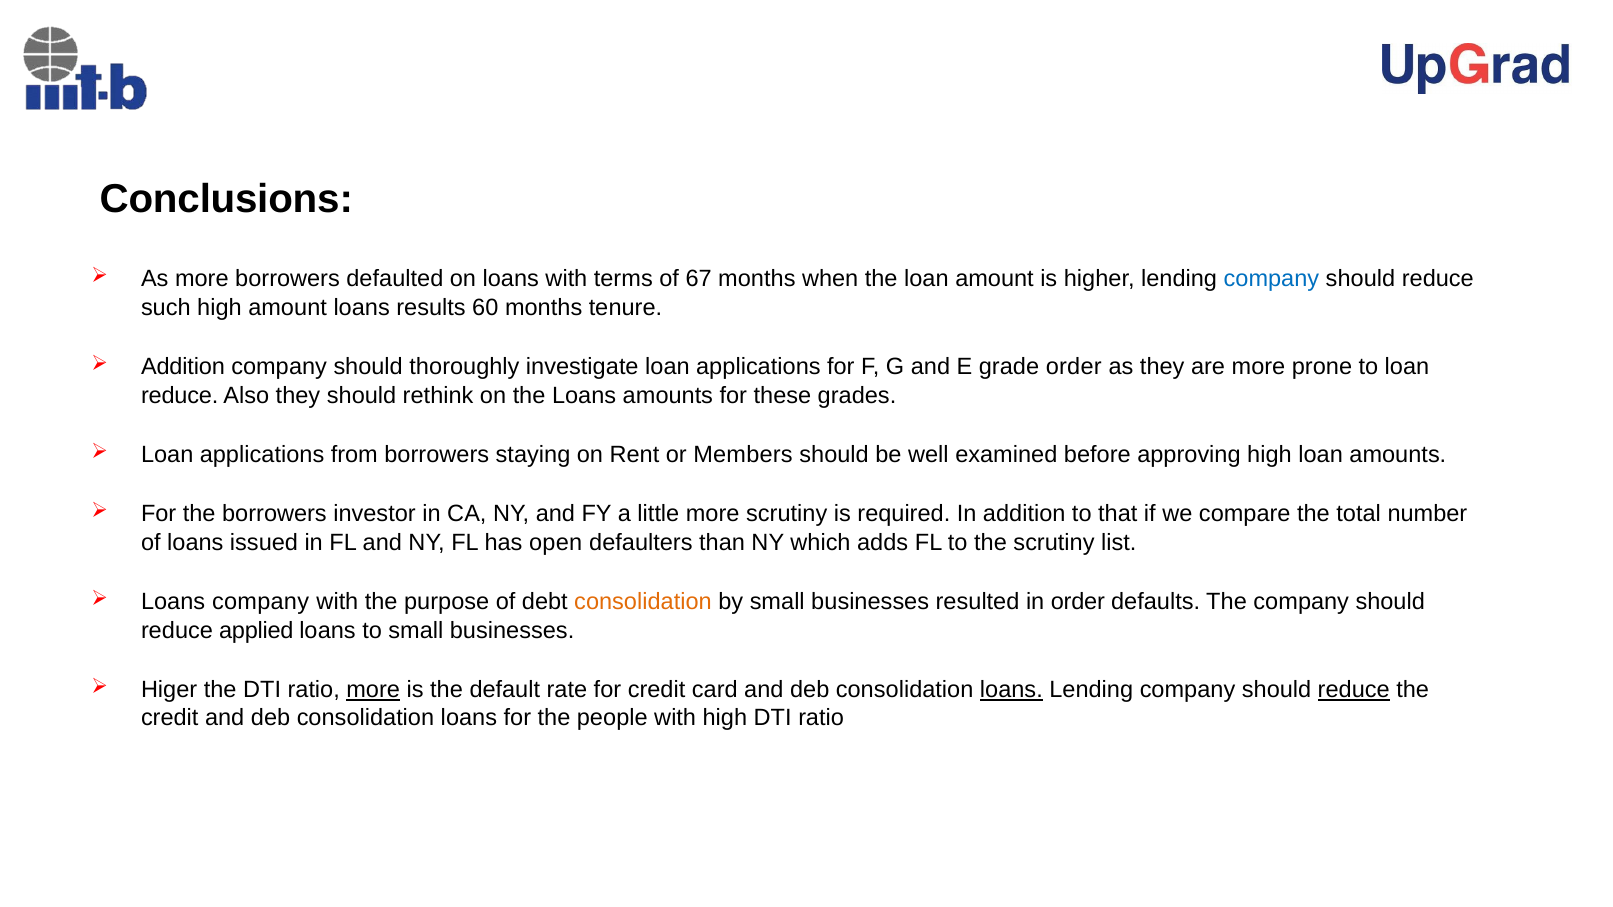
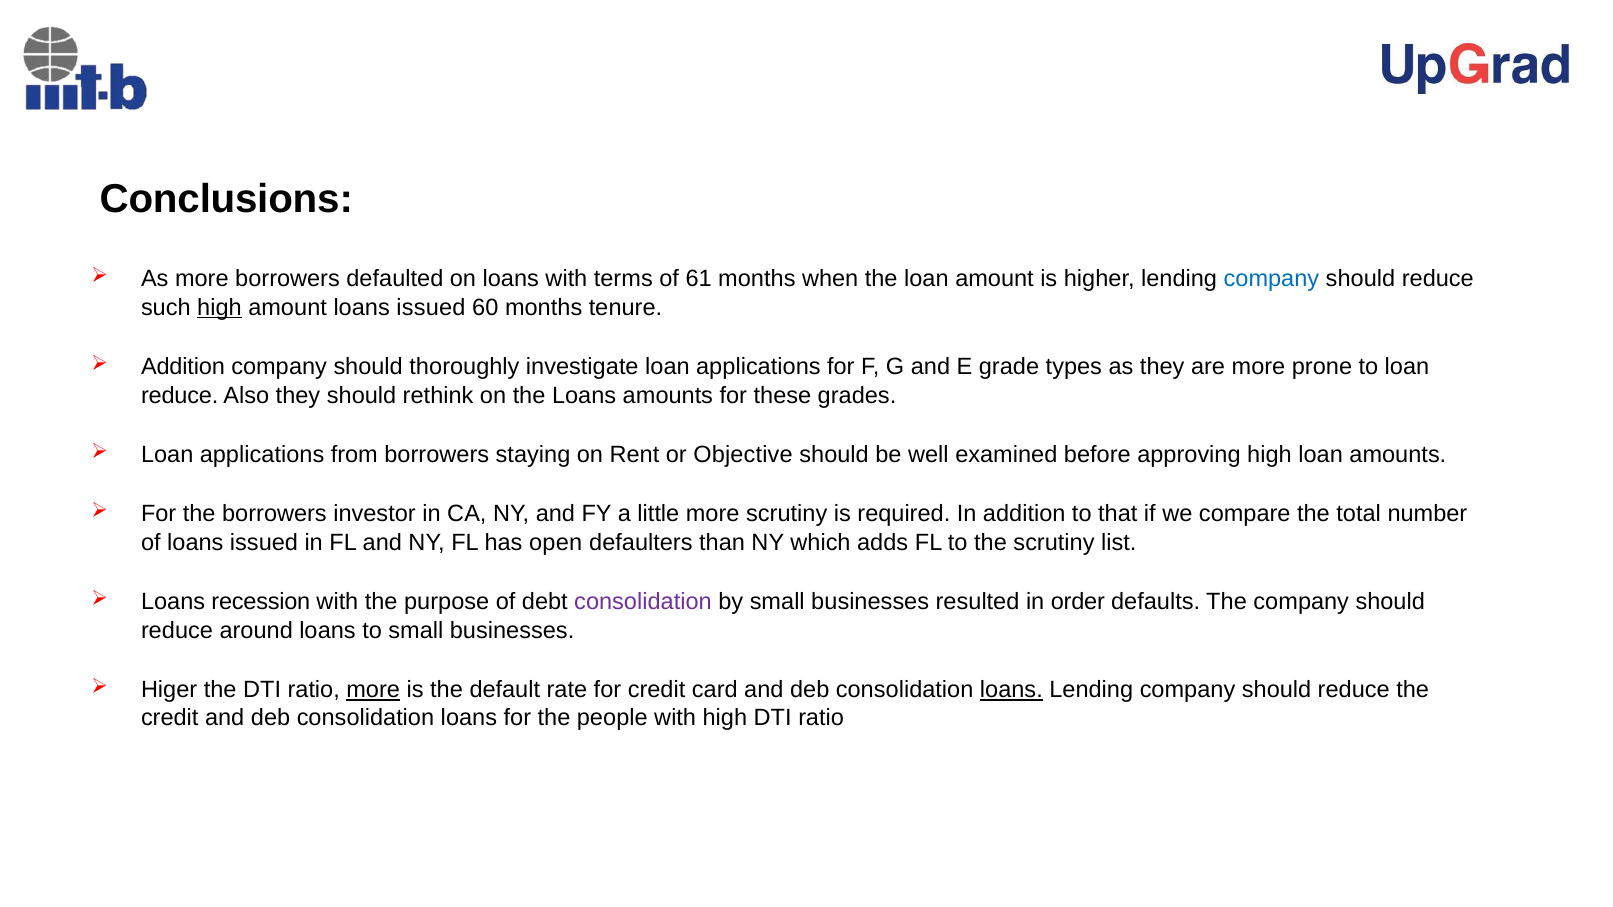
67: 67 -> 61
high at (219, 308) underline: none -> present
amount loans results: results -> issued
grade order: order -> types
Members: Members -> Objective
Loans company: company -> recession
consolidation at (643, 602) colour: orange -> purple
applied: applied -> around
reduce at (1354, 690) underline: present -> none
